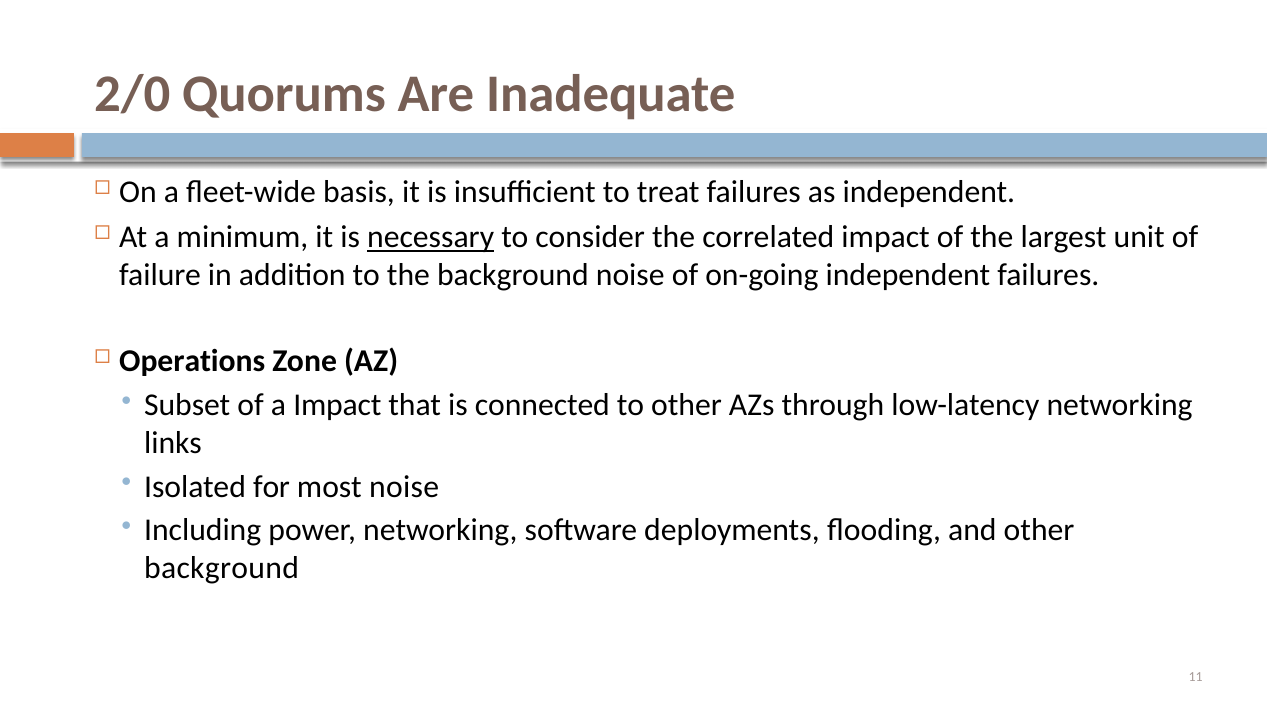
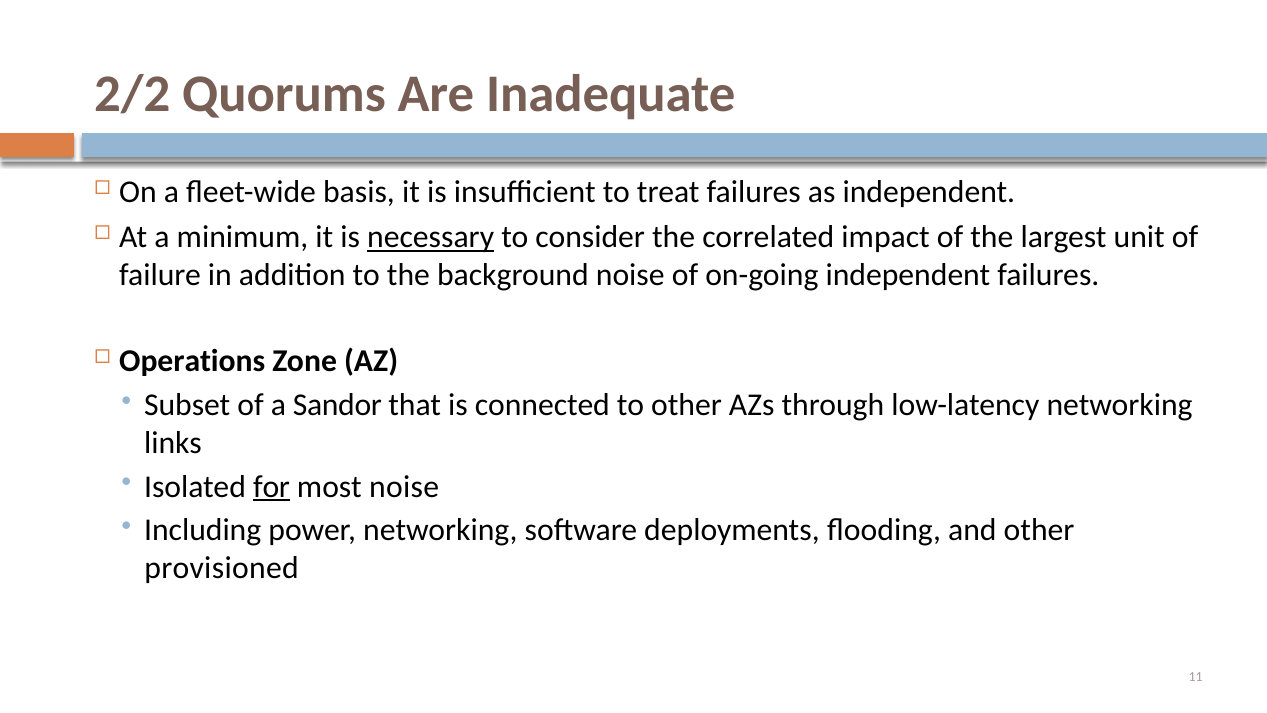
2/0: 2/0 -> 2/2
a Impact: Impact -> Sandor
for underline: none -> present
background at (222, 568): background -> provisioned
